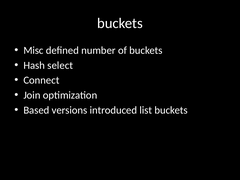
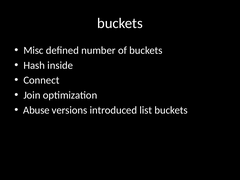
select: select -> inside
Based: Based -> Abuse
